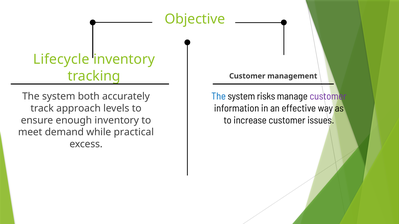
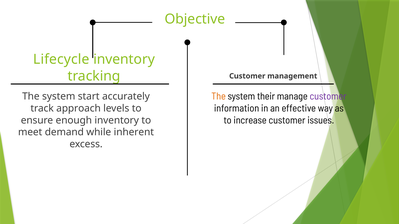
The at (219, 97) colour: blue -> orange
risks: risks -> their
both: both -> start
practical: practical -> inherent
